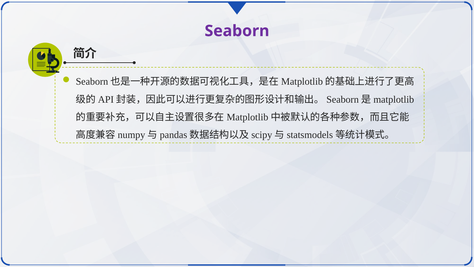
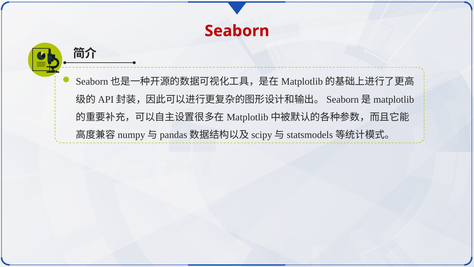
Seaborn colour: purple -> red
